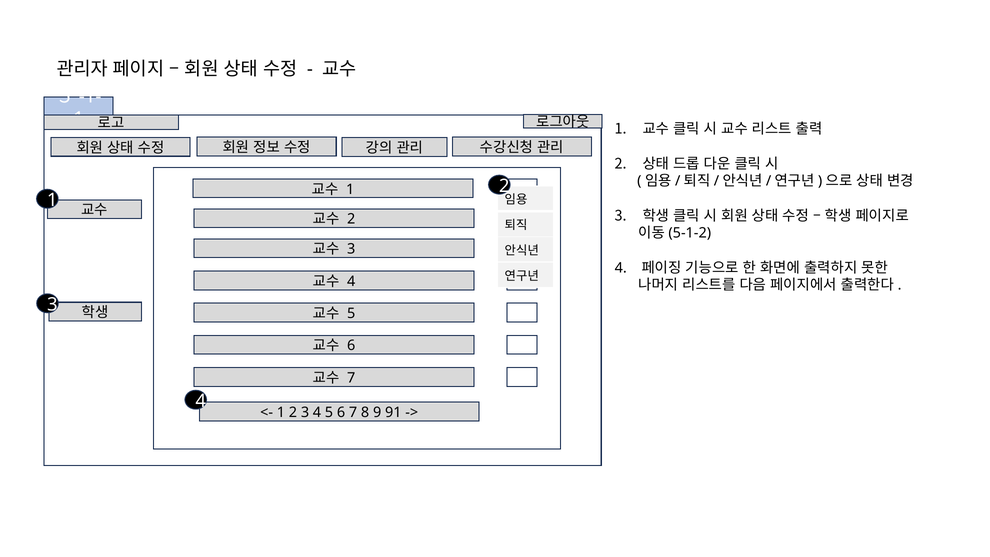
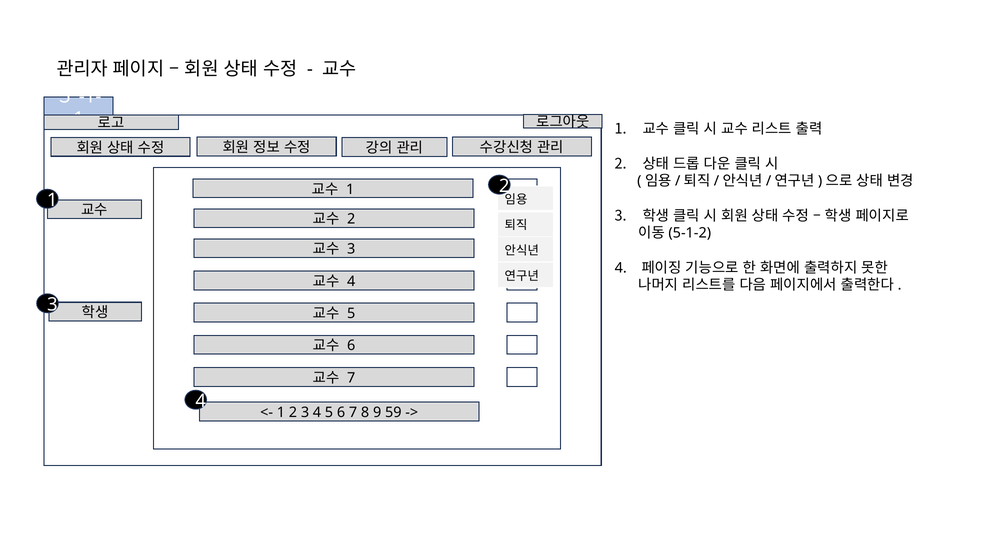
91: 91 -> 59
